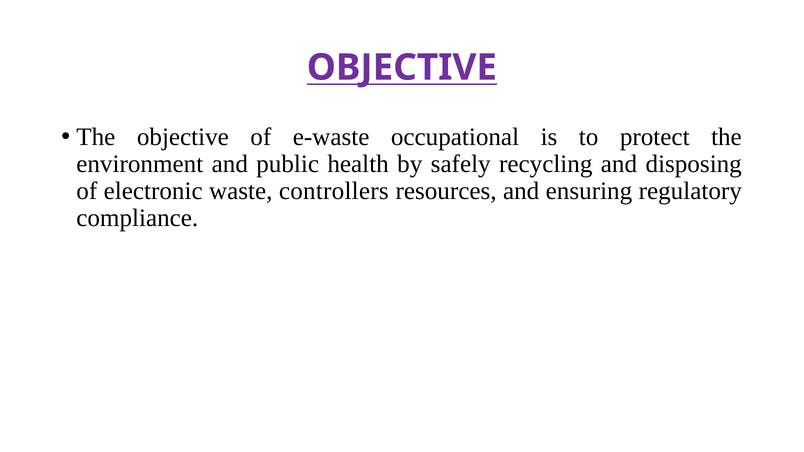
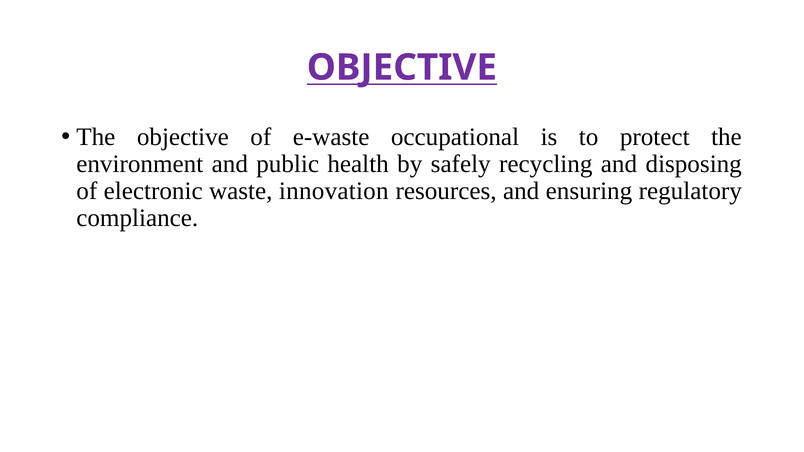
controllers: controllers -> innovation
